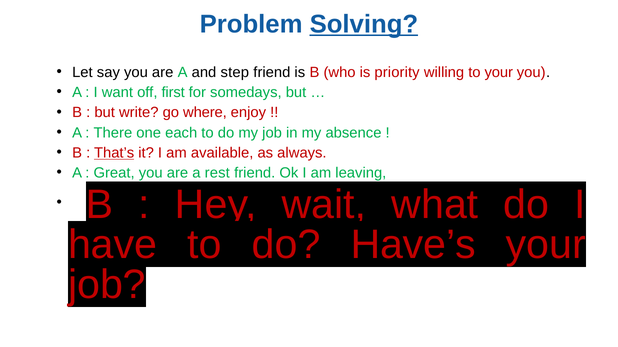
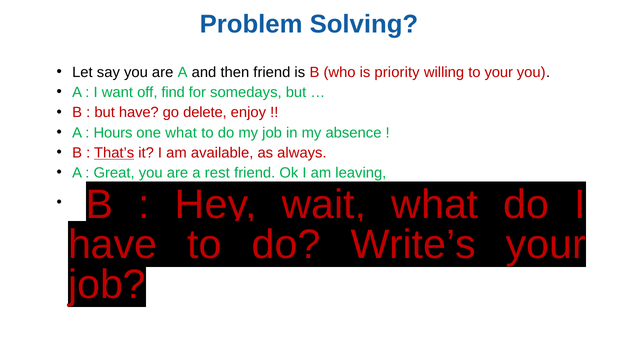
Solving underline: present -> none
step: step -> then
first: first -> find
but write: write -> have
where: where -> delete
There: There -> Hours
one each: each -> what
Have’s: Have’s -> Write’s
